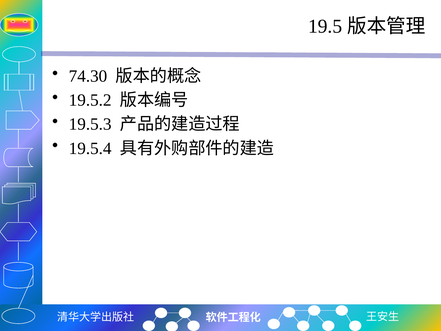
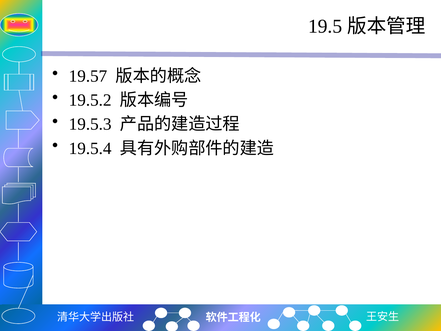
74.30: 74.30 -> 19.57
